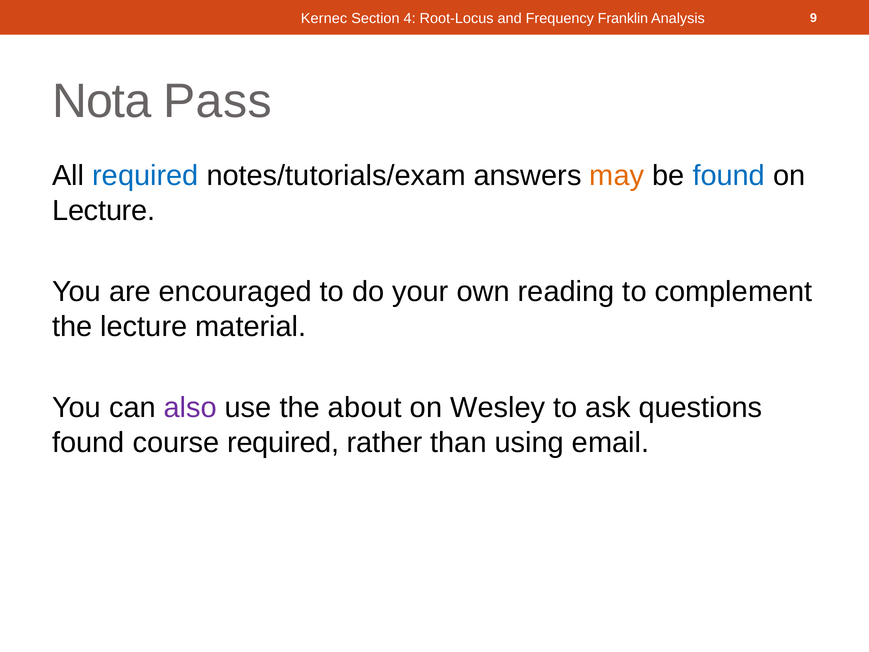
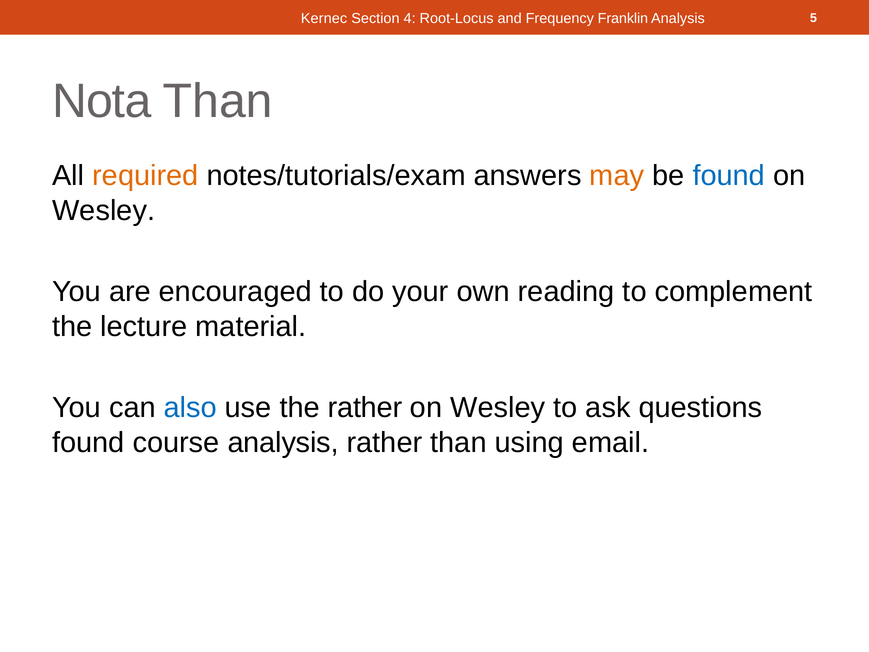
9: 9 -> 5
Nota Pass: Pass -> Than
required at (145, 176) colour: blue -> orange
Lecture at (104, 211): Lecture -> Wesley
also colour: purple -> blue
the about: about -> rather
course required: required -> analysis
